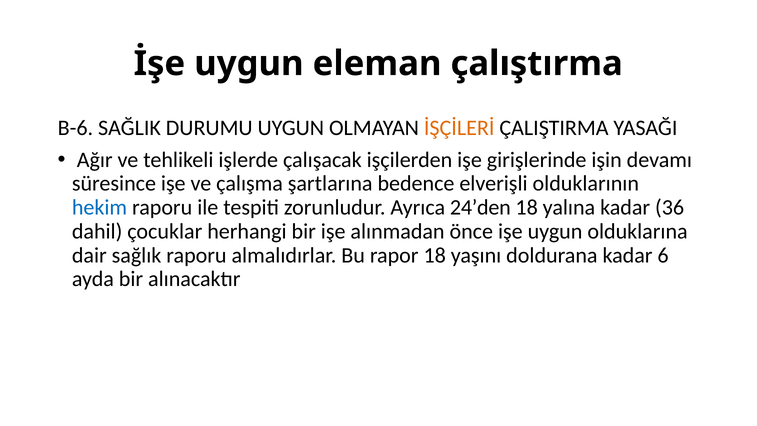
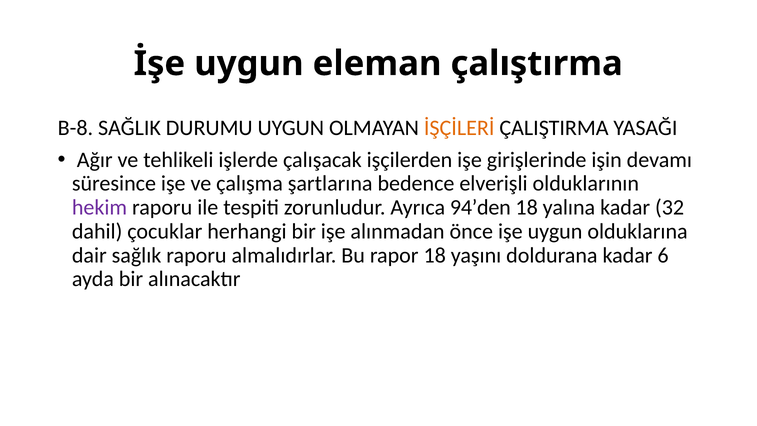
B-6: B-6 -> B-8
hekim colour: blue -> purple
24’den: 24’den -> 94’den
36: 36 -> 32
